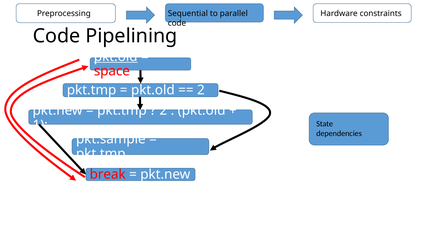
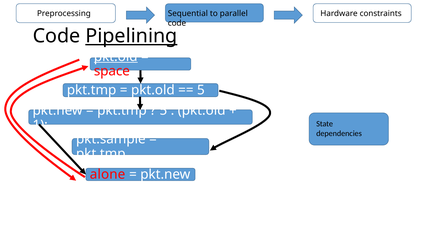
Pipelining underline: none -> present
2 at (201, 90): 2 -> 5
2 at (163, 110): 2 -> 5
break: break -> alone
